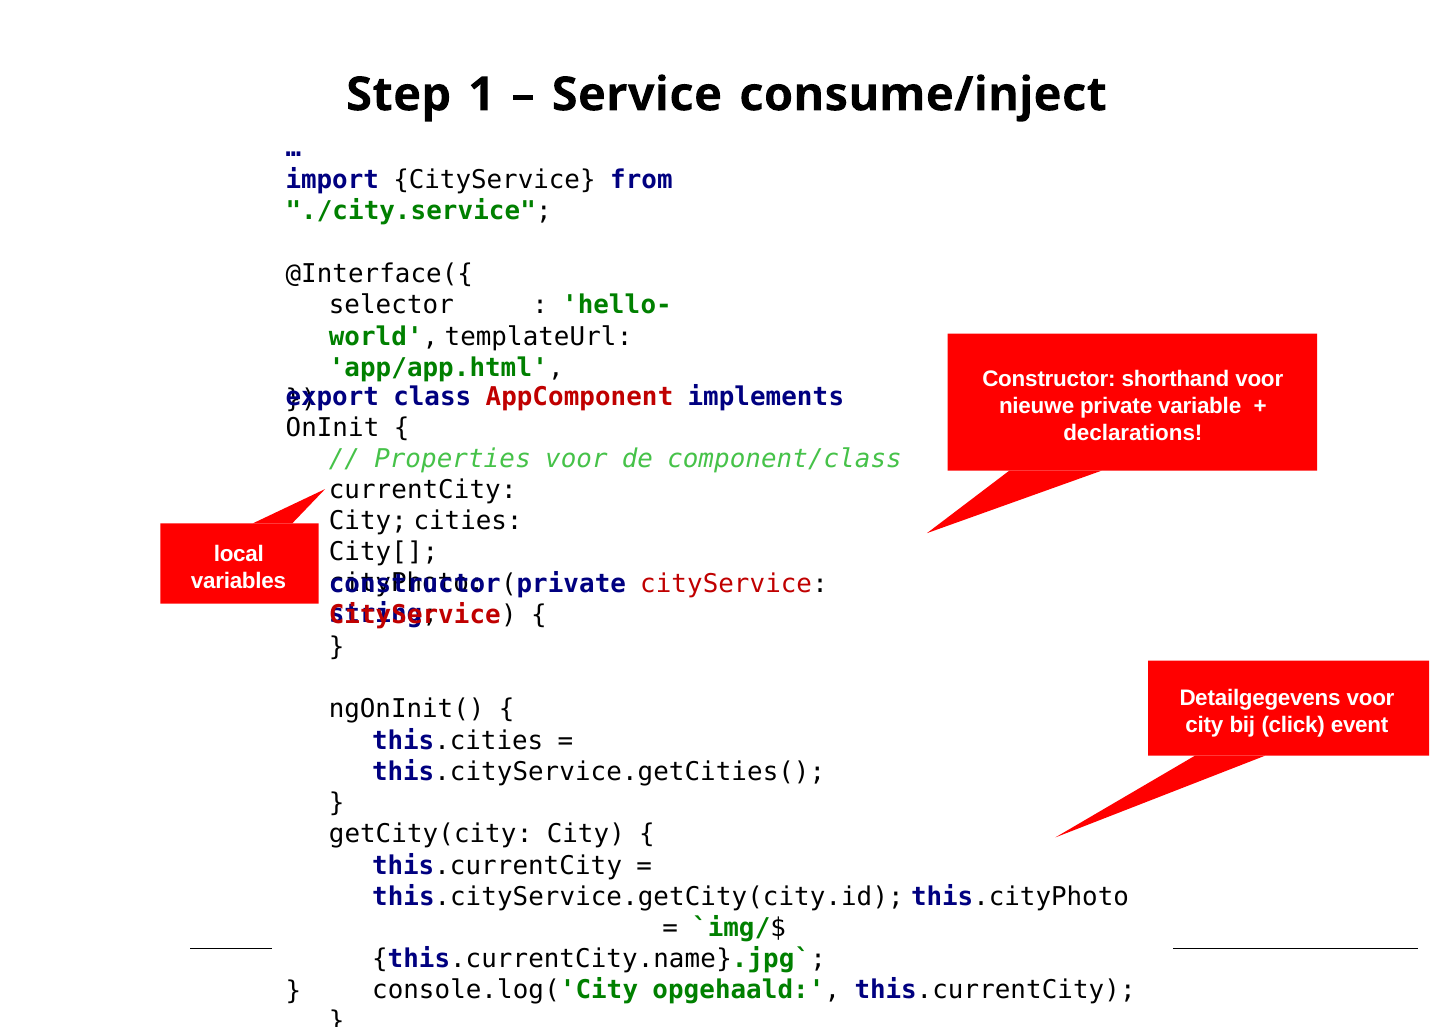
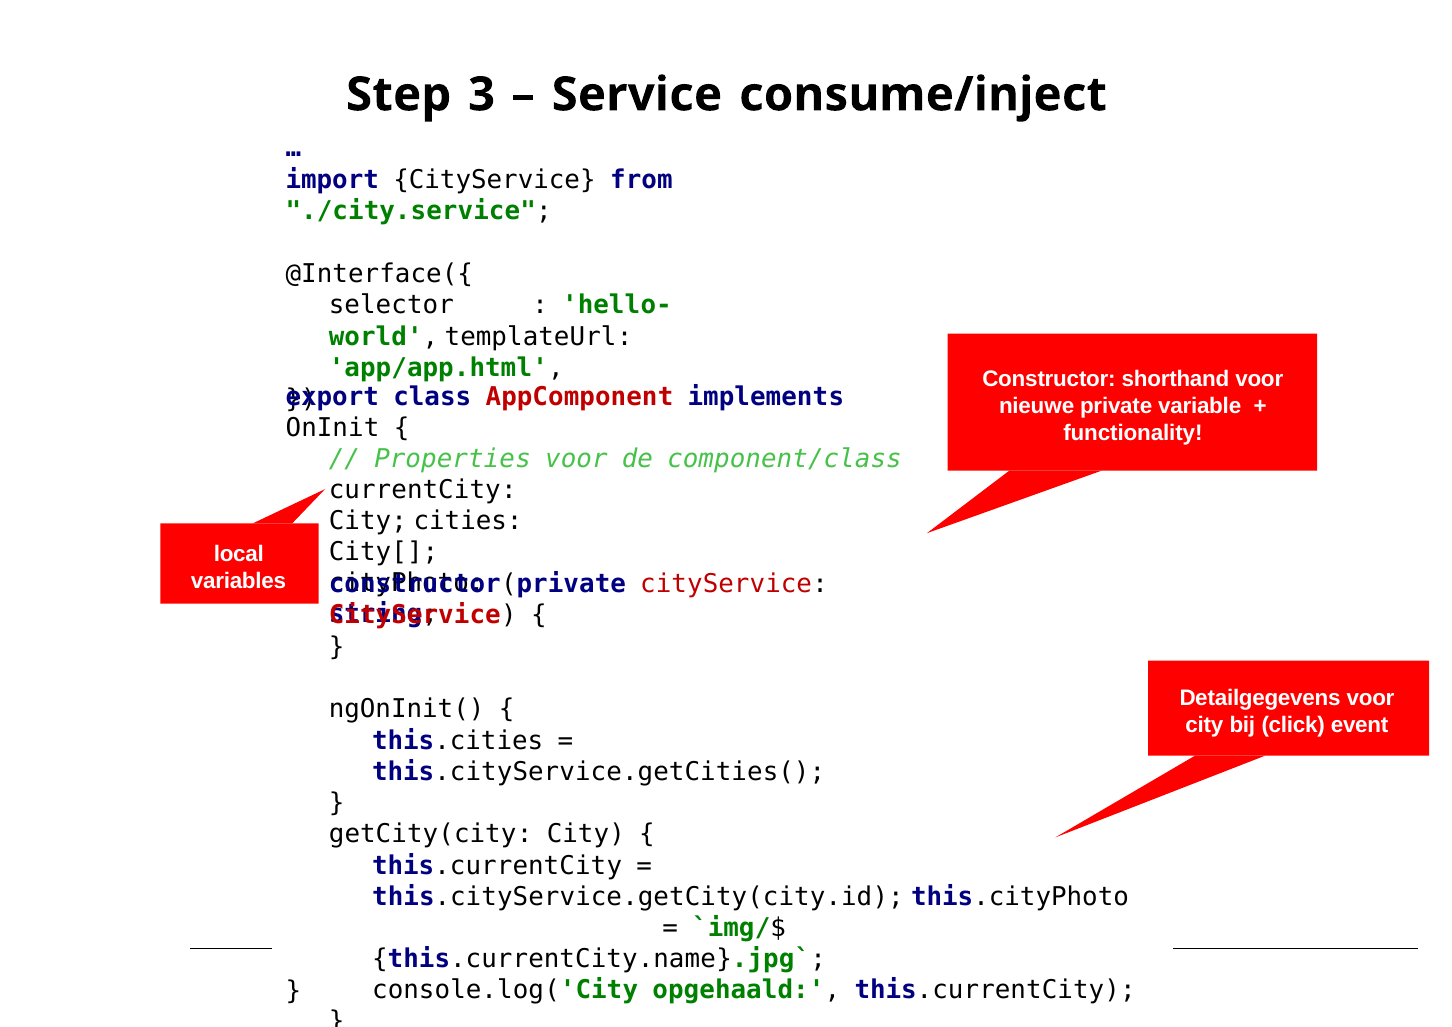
1: 1 -> 3
declarations: declarations -> functionality
